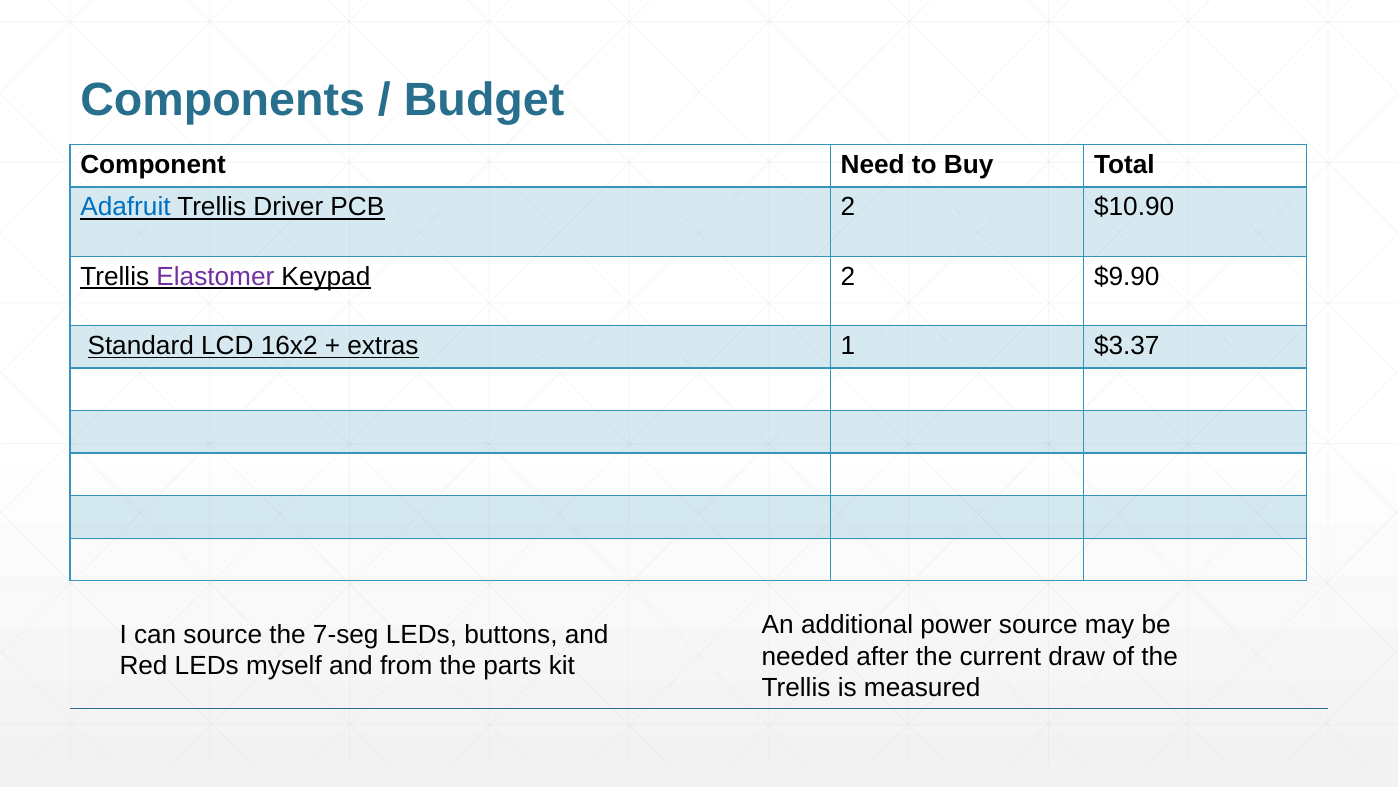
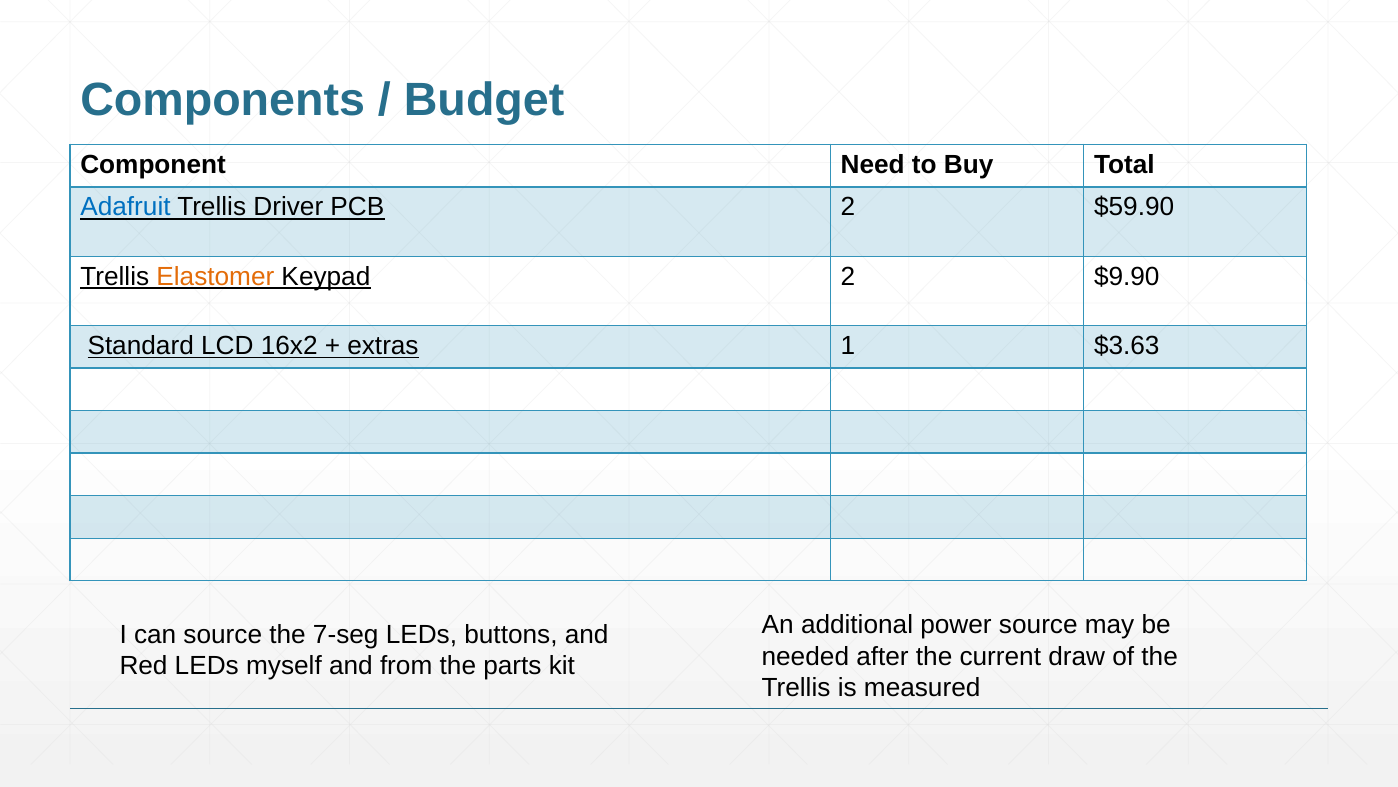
$10.90: $10.90 -> $59.90
Elastomer colour: purple -> orange
$3.37: $3.37 -> $3.63
